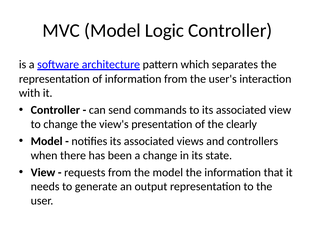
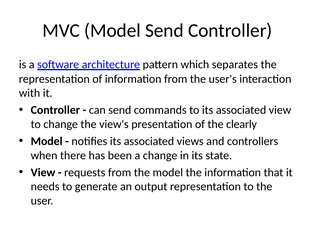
Model Logic: Logic -> Send
